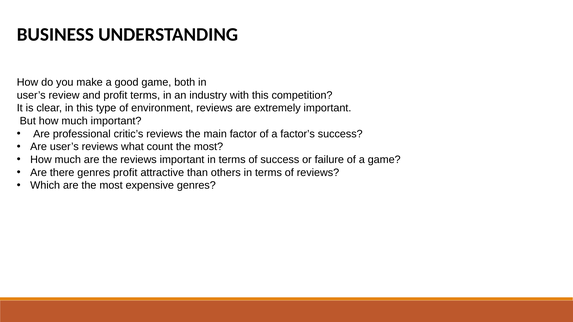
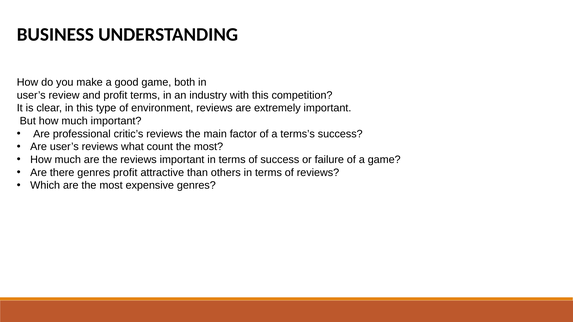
factor’s: factor’s -> terms’s
